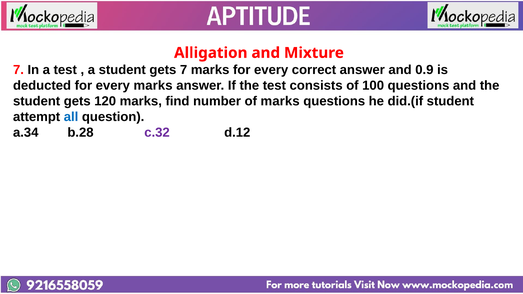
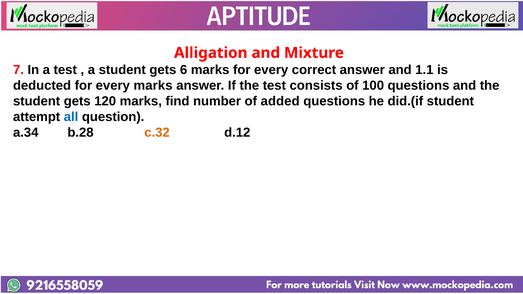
gets 7: 7 -> 6
0.9: 0.9 -> 1.1
of marks: marks -> added
c.32 colour: purple -> orange
